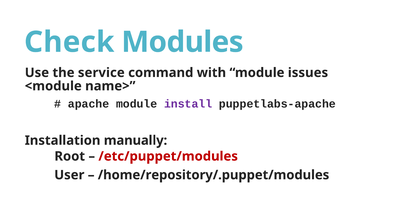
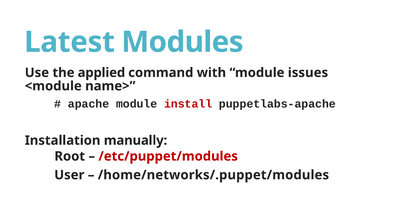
Check: Check -> Latest
service: service -> applied
install colour: purple -> red
/home/repository/.puppet/modules: /home/repository/.puppet/modules -> /home/networks/.puppet/modules
